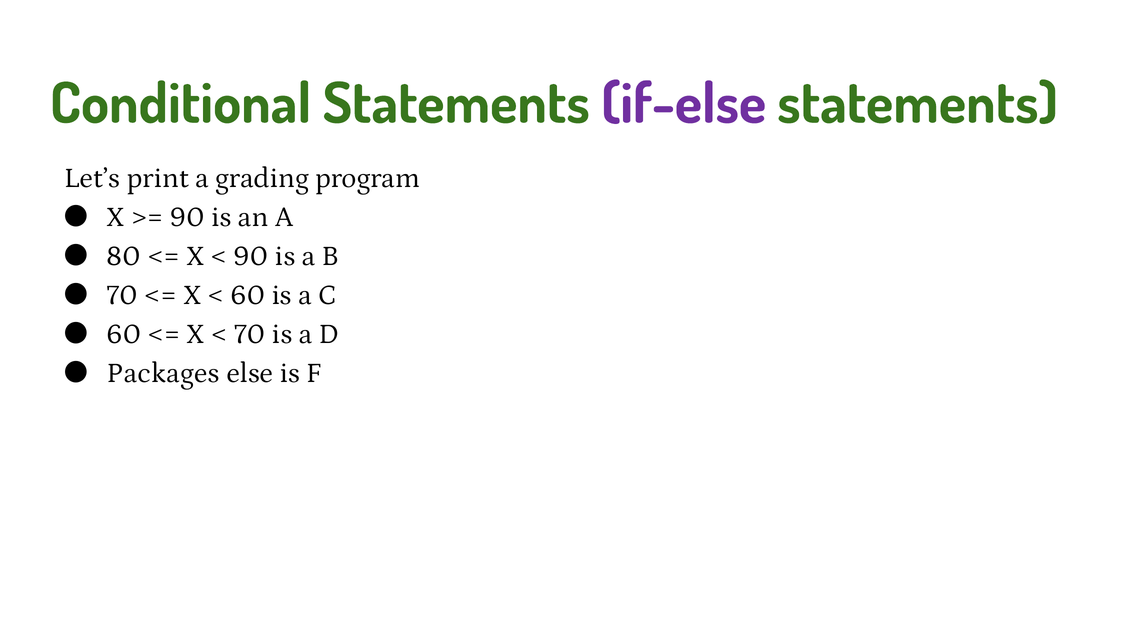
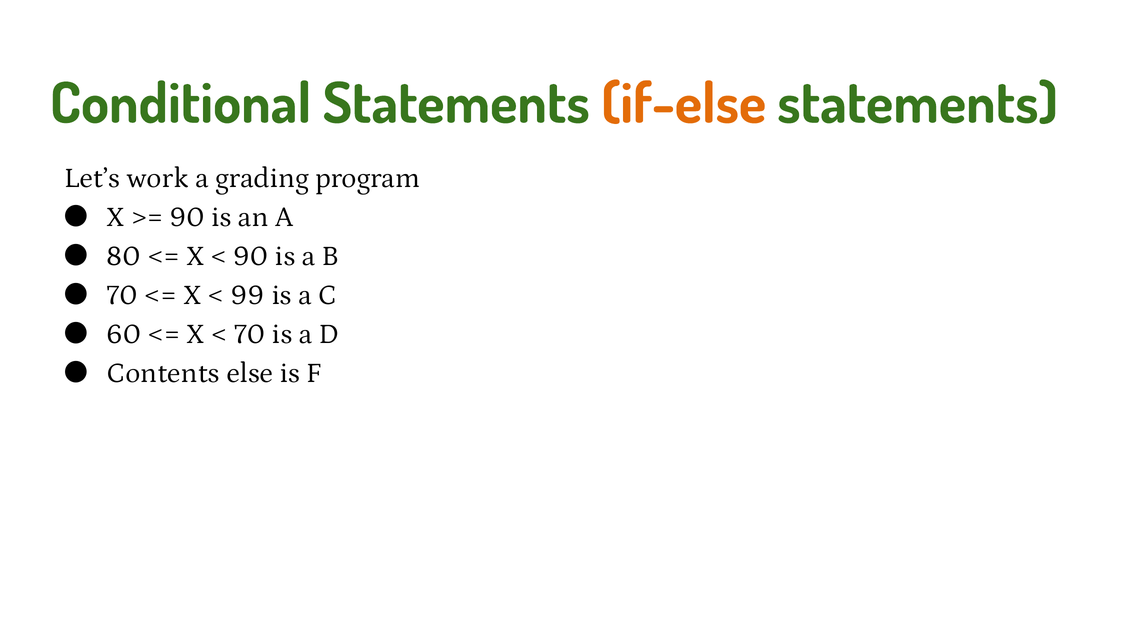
if-else colour: purple -> orange
print: print -> work
60 at (248, 295): 60 -> 99
Packages: Packages -> Contents
